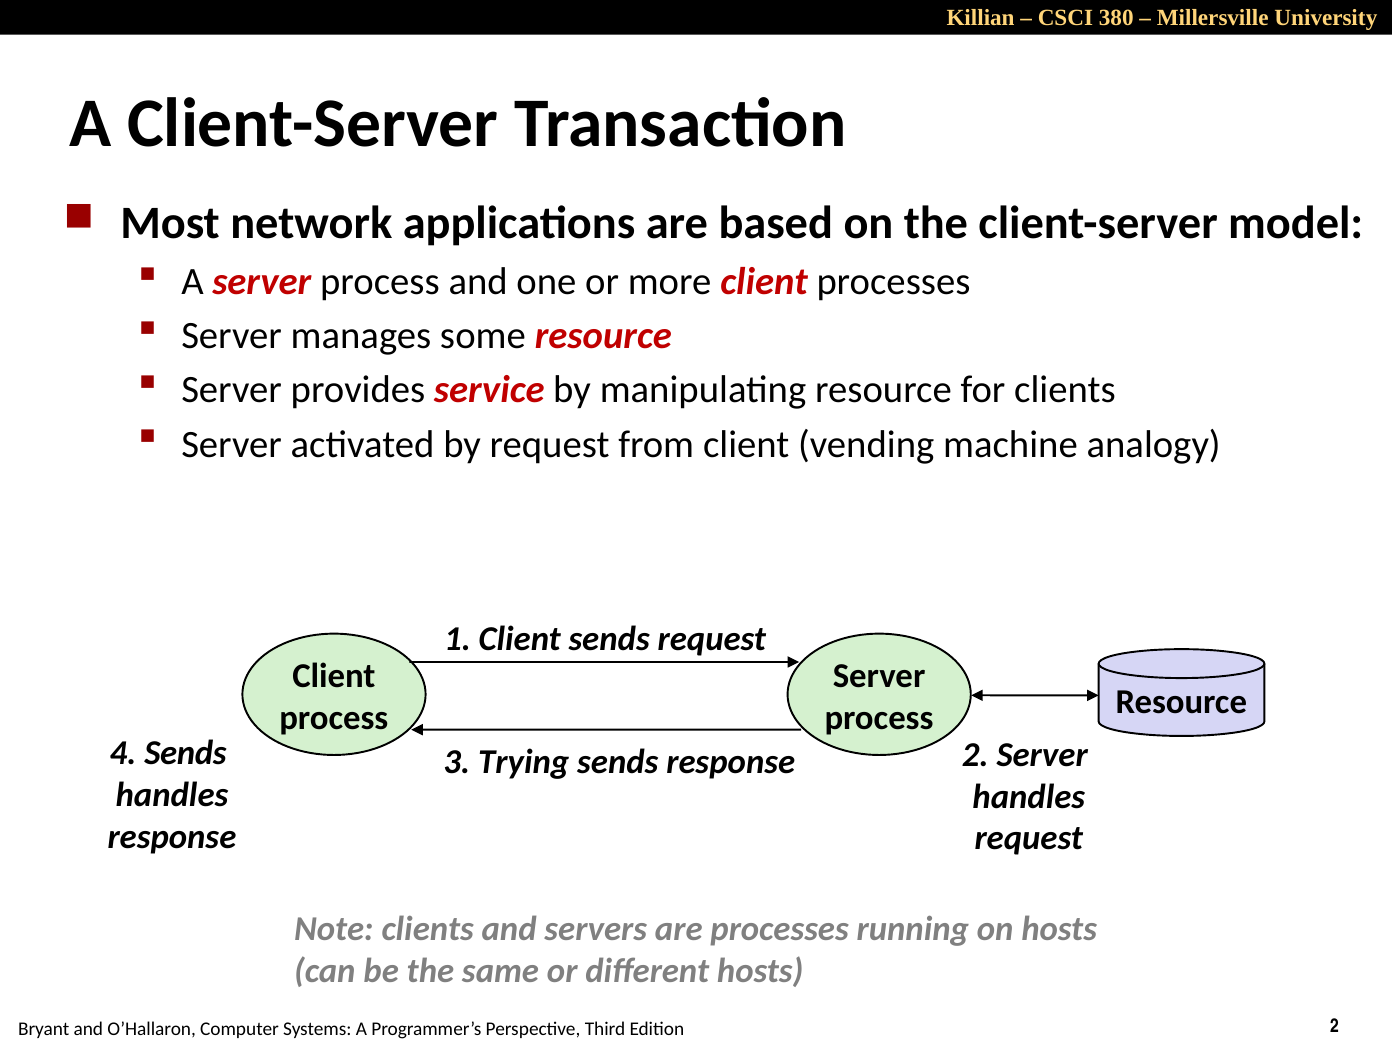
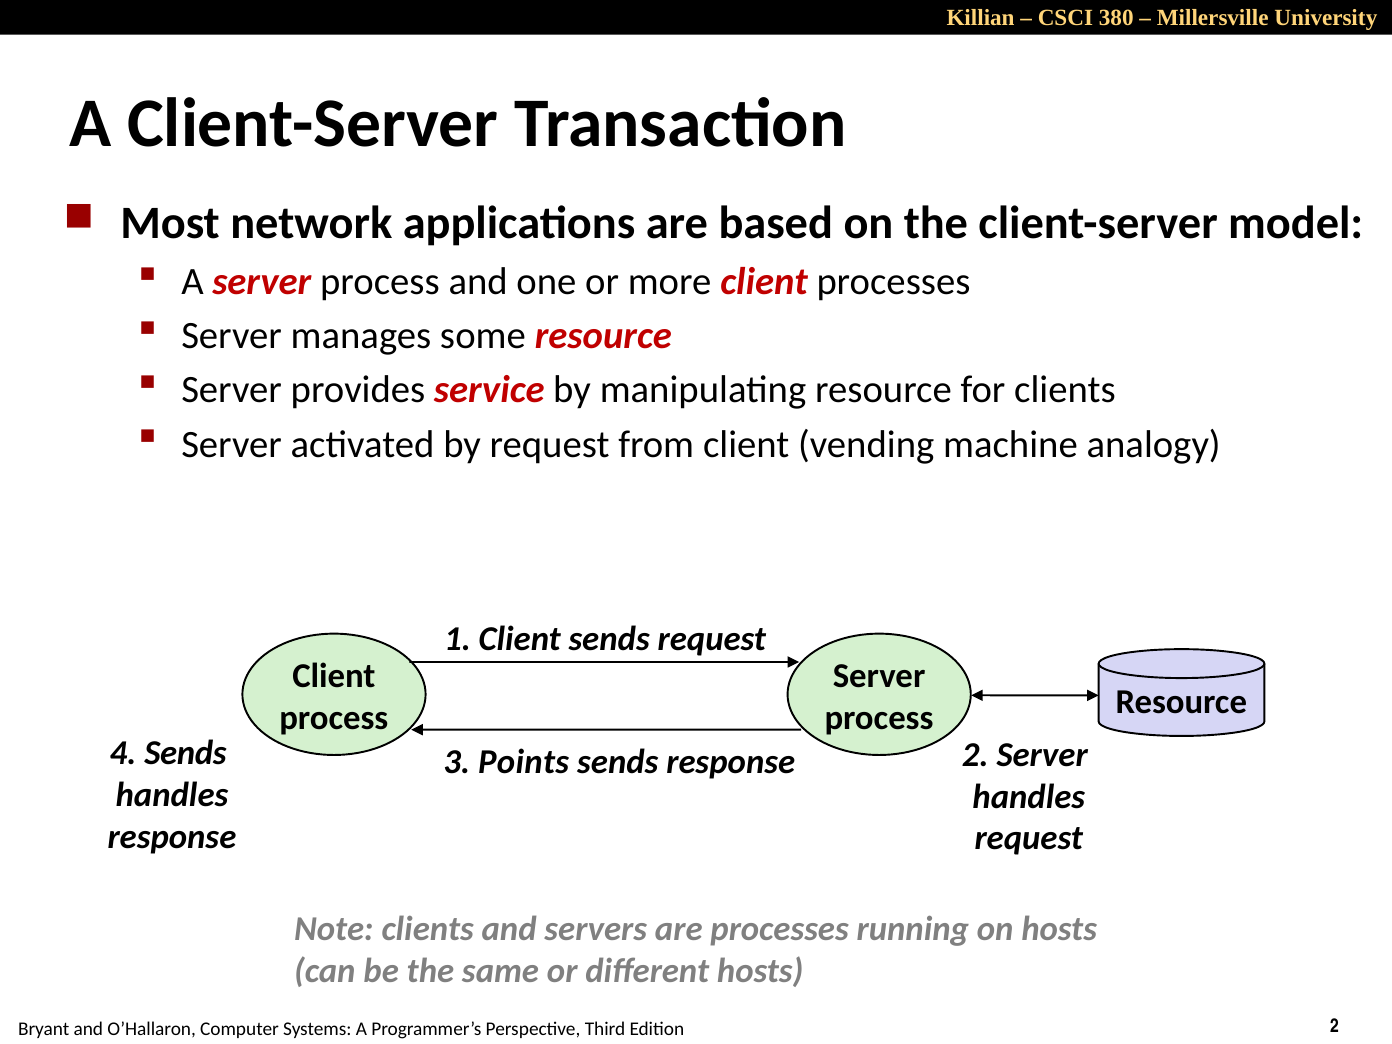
Trying: Trying -> Points
